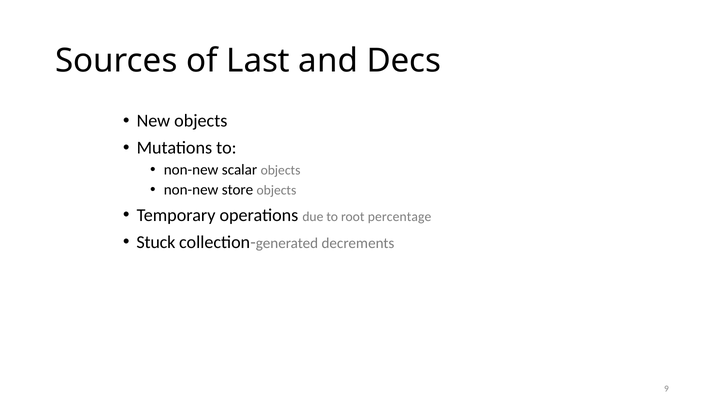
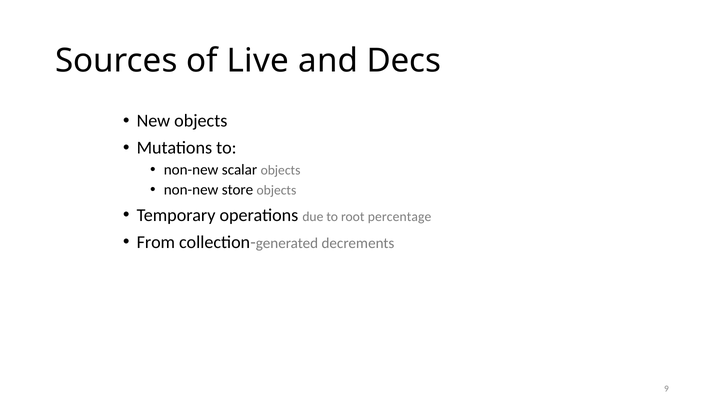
Last: Last -> Live
Stuck: Stuck -> From
